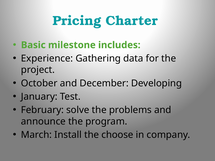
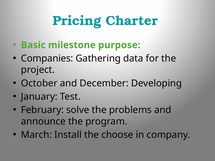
includes: includes -> purpose
Experience: Experience -> Companies
